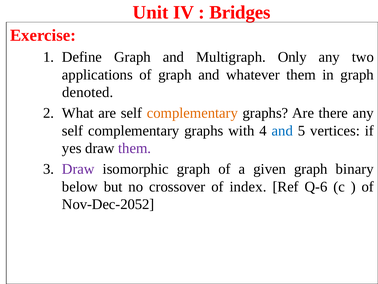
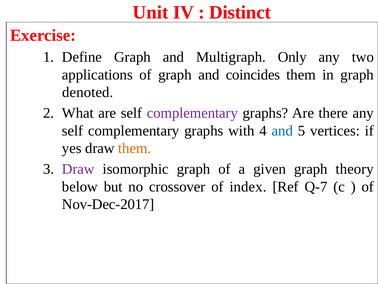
Bridges: Bridges -> Distinct
whatever: whatever -> coincides
complementary at (192, 113) colour: orange -> purple
them at (135, 148) colour: purple -> orange
binary: binary -> theory
Q-6: Q-6 -> Q-7
Nov-Dec-2052: Nov-Dec-2052 -> Nov-Dec-2017
